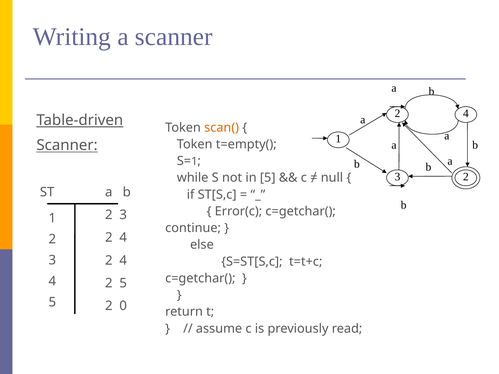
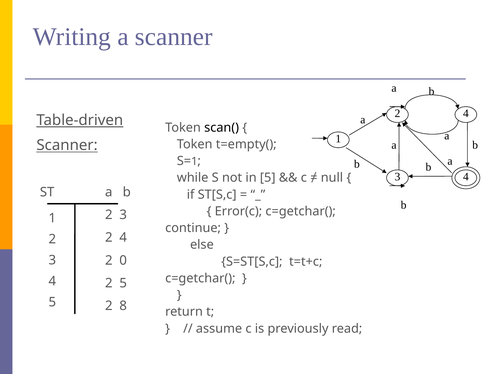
scan( colour: orange -> black
2 at (466, 177): 2 -> 4
4 at (123, 261): 4 -> 0
0: 0 -> 8
